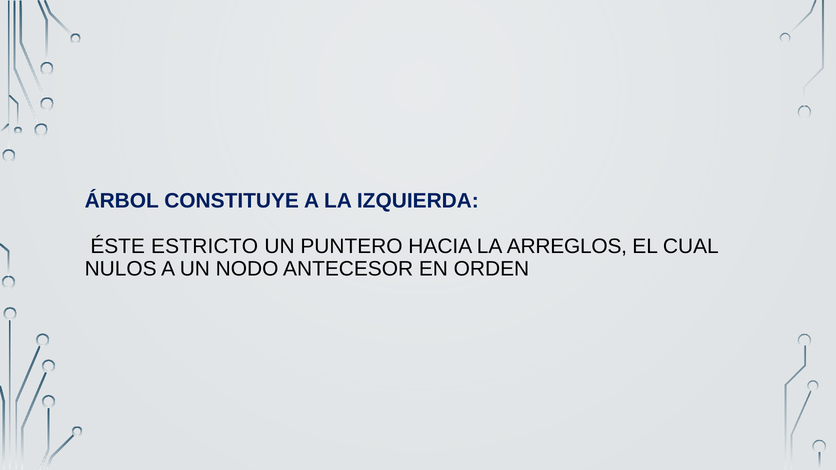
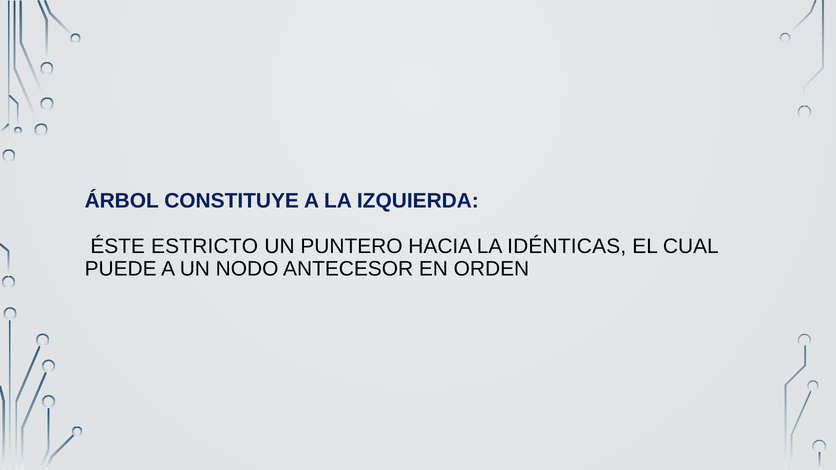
ARREGLOS: ARREGLOS -> IDÉNTICAS
NULOS: NULOS -> PUEDE
